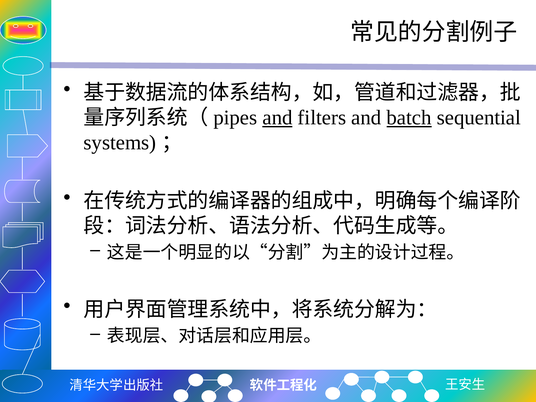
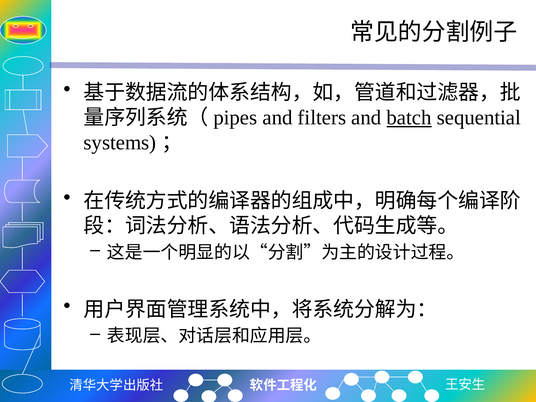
and at (277, 118) underline: present -> none
